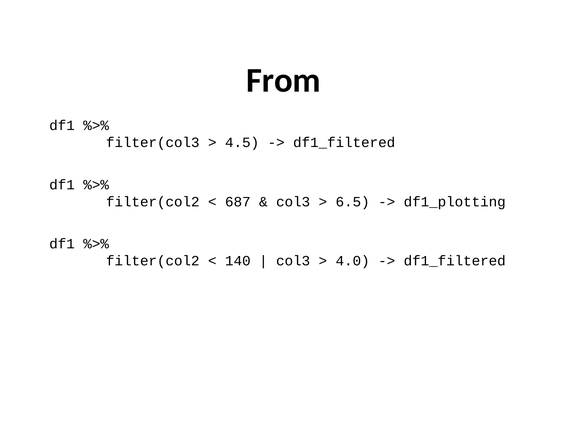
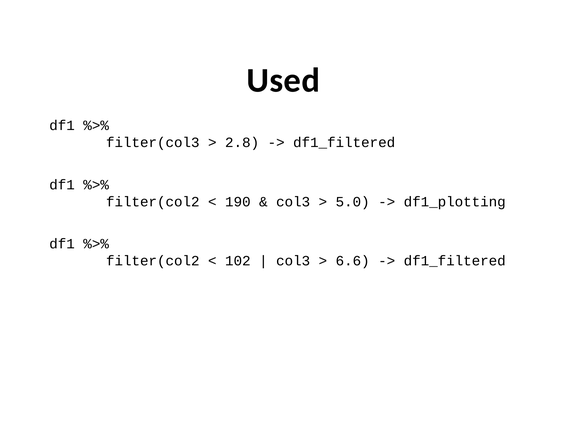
From: From -> Used
4.5: 4.5 -> 2.8
687: 687 -> 190
6.5: 6.5 -> 5.0
140: 140 -> 102
4.0: 4.0 -> 6.6
